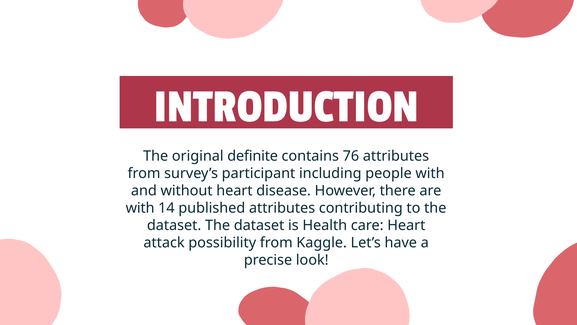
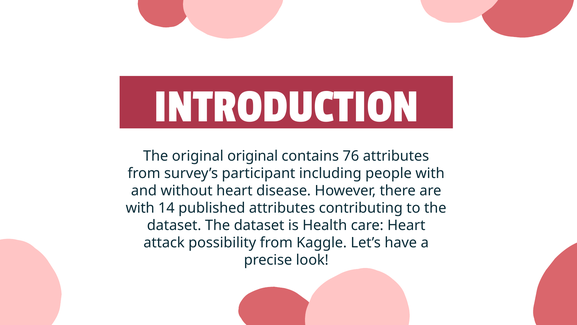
original definite: definite -> original
